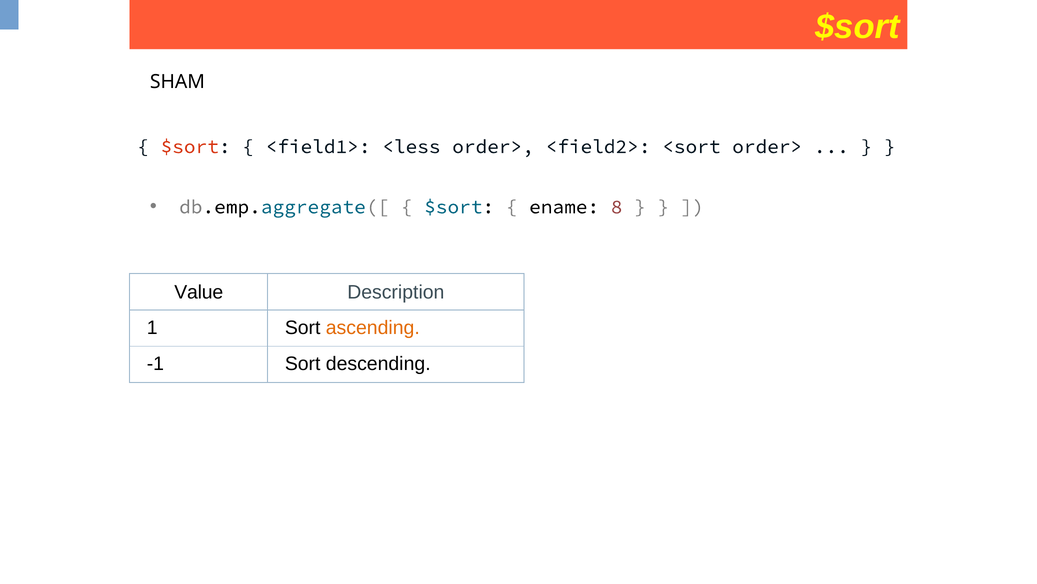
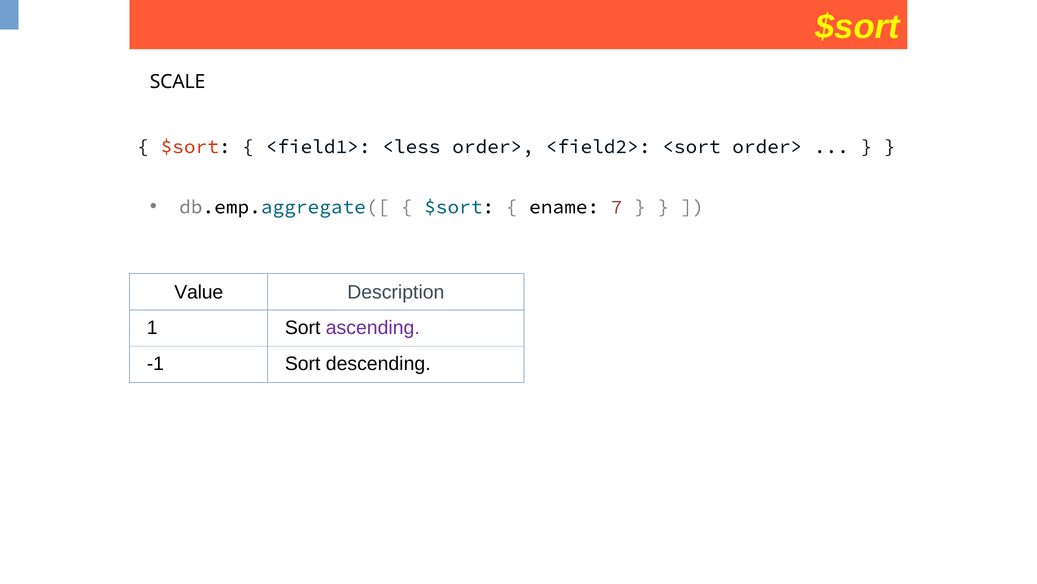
SHAM: SHAM -> SCALE
8: 8 -> 7
ascending colour: orange -> purple
